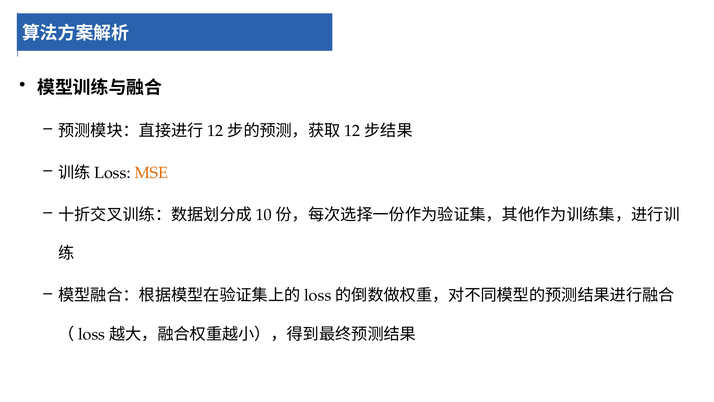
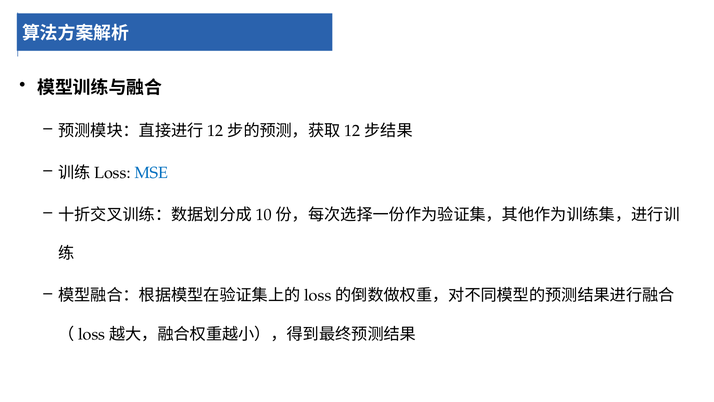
MSE colour: orange -> blue
